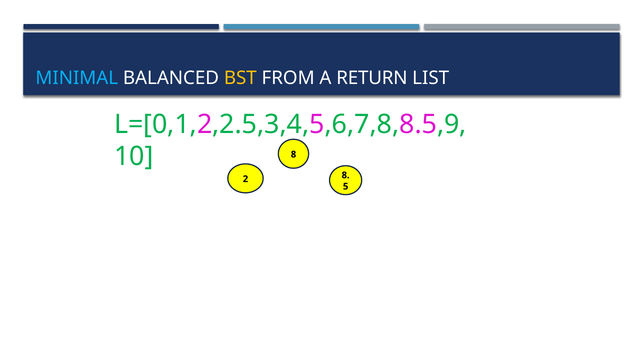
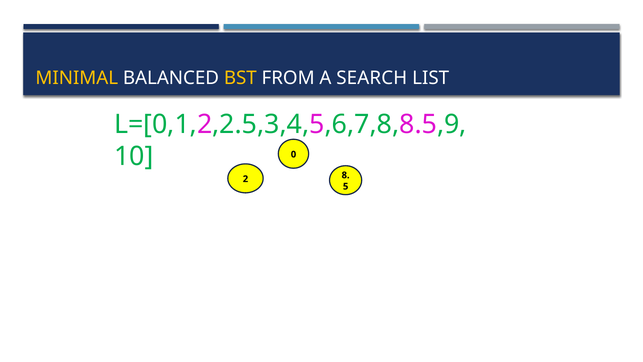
MINIMAL colour: light blue -> yellow
RETURN: RETURN -> SEARCH
8 at (293, 154): 8 -> 0
